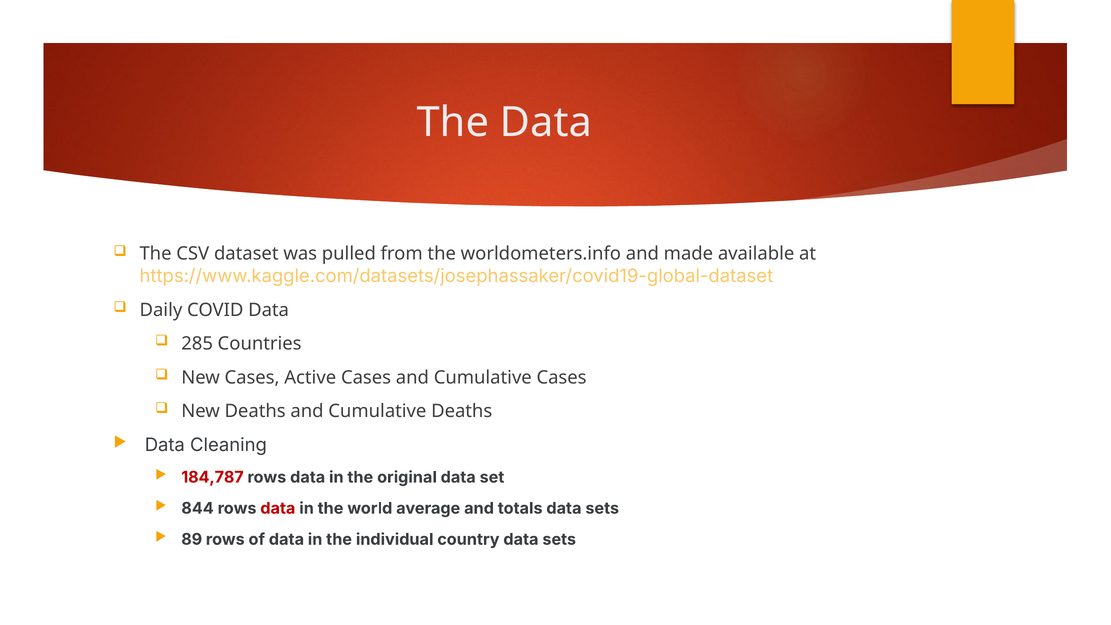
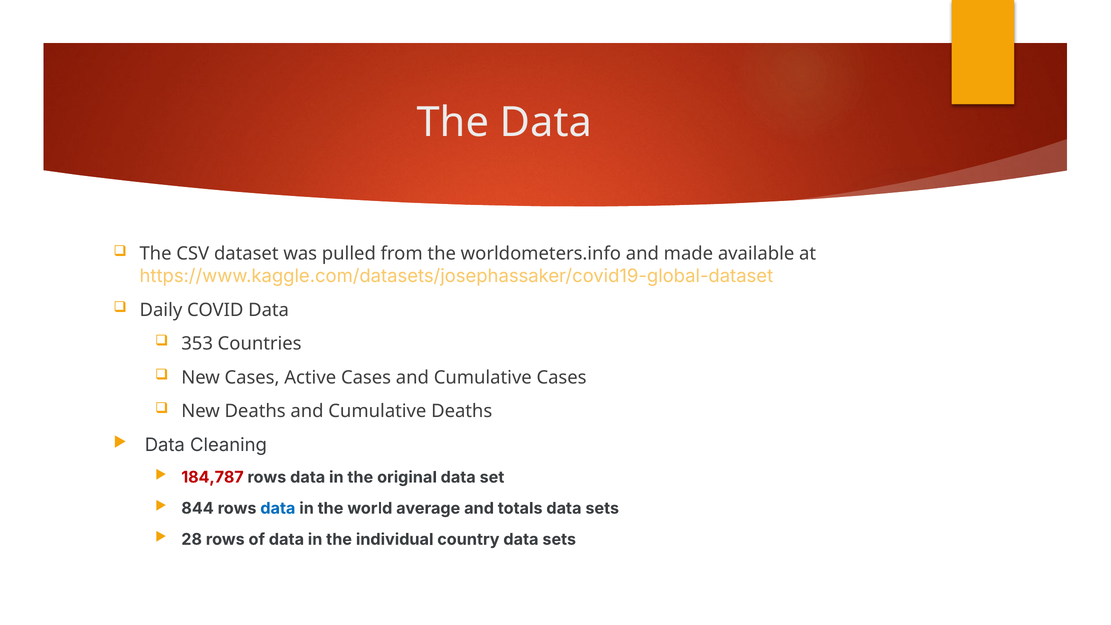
285: 285 -> 353
data at (278, 508) colour: red -> blue
89: 89 -> 28
